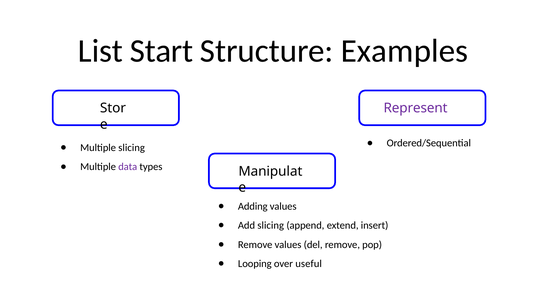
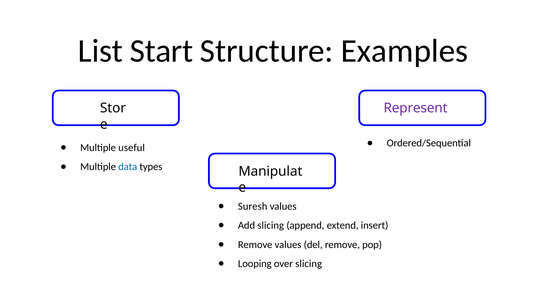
Multiple slicing: slicing -> useful
data colour: purple -> blue
Adding: Adding -> Suresh
over useful: useful -> slicing
